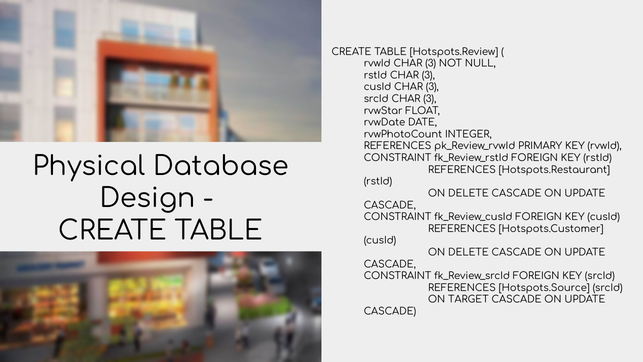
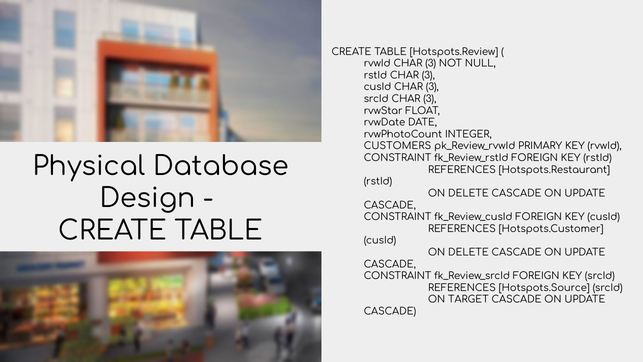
REFERENCES at (398, 146): REFERENCES -> CUSTOMERS
